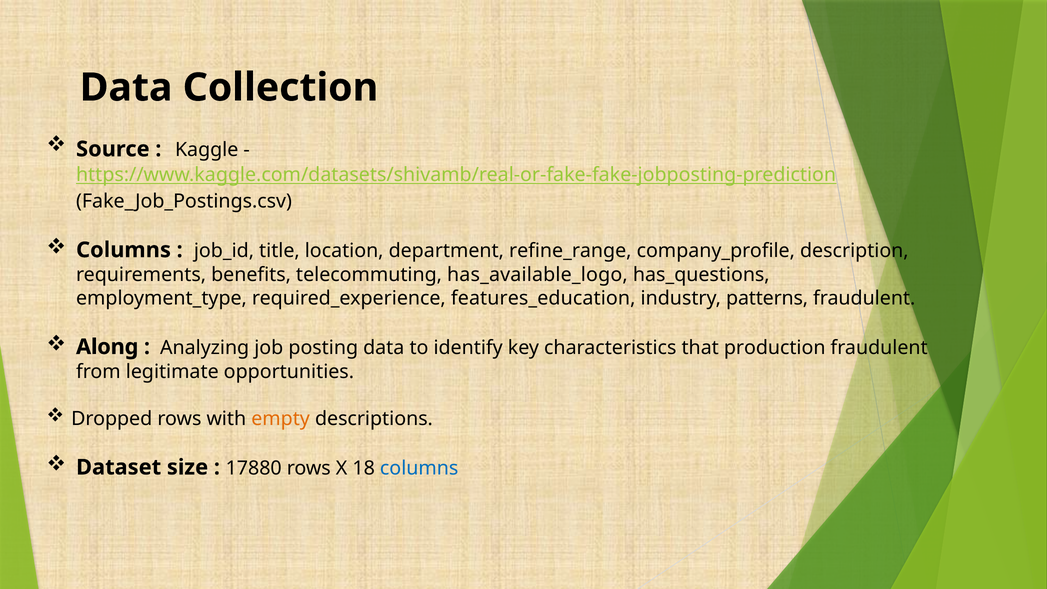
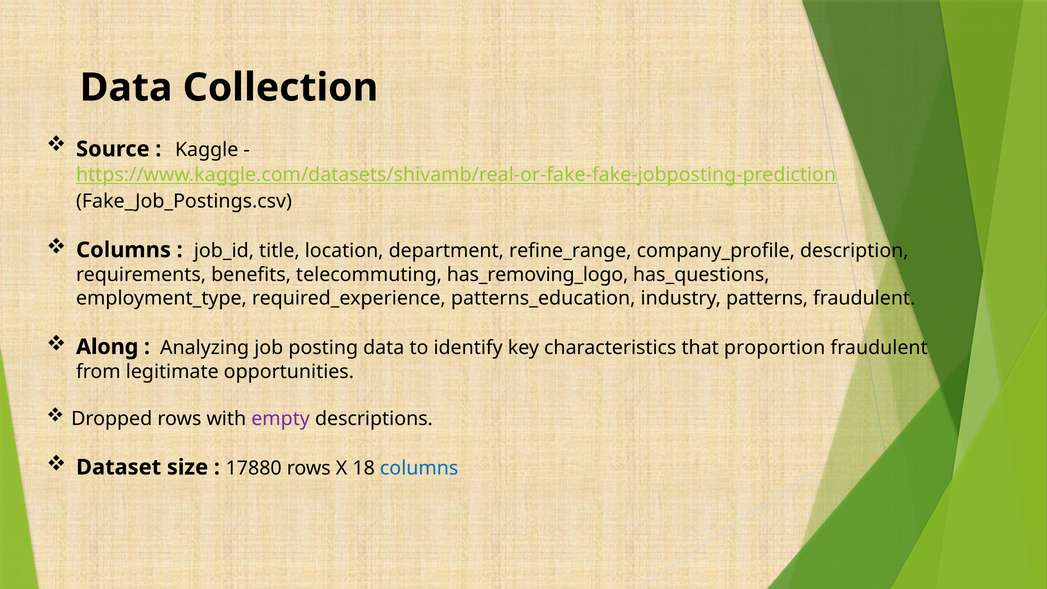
has_available_logo: has_available_logo -> has_removing_logo
features_education: features_education -> patterns_education
production: production -> proportion
empty colour: orange -> purple
